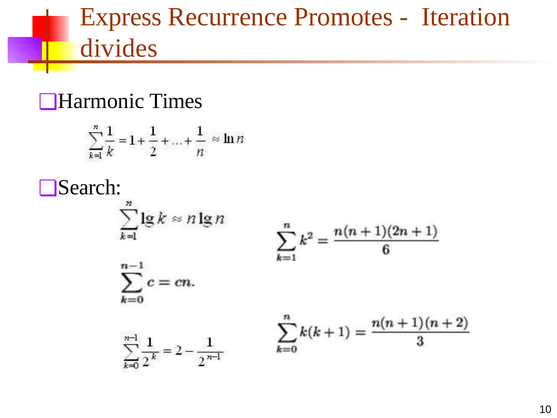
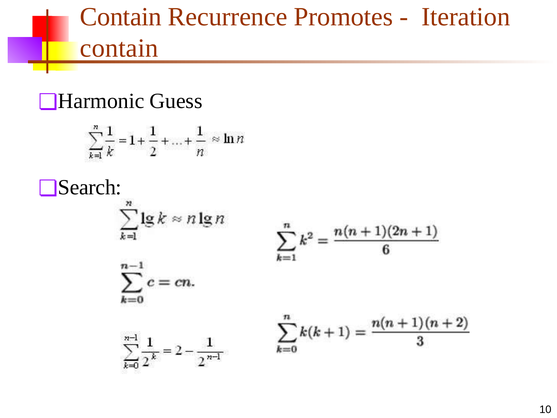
Express at (121, 17): Express -> Contain
divides at (119, 48): divides -> contain
Times: Times -> Guess
